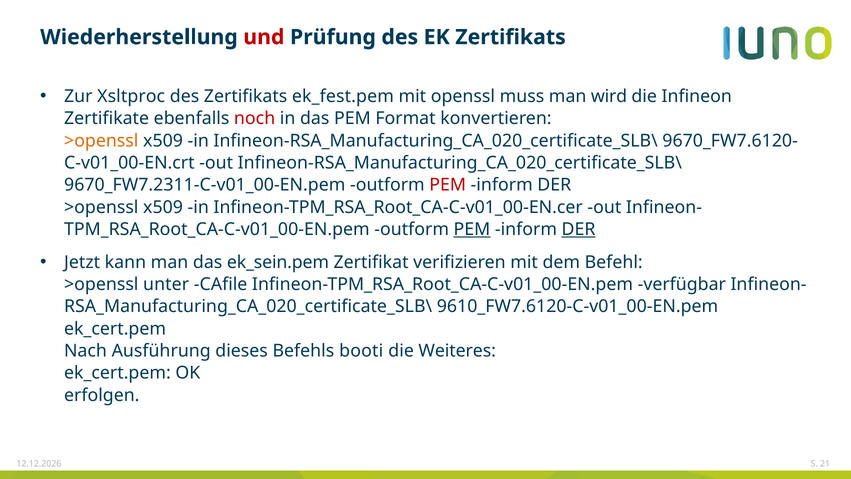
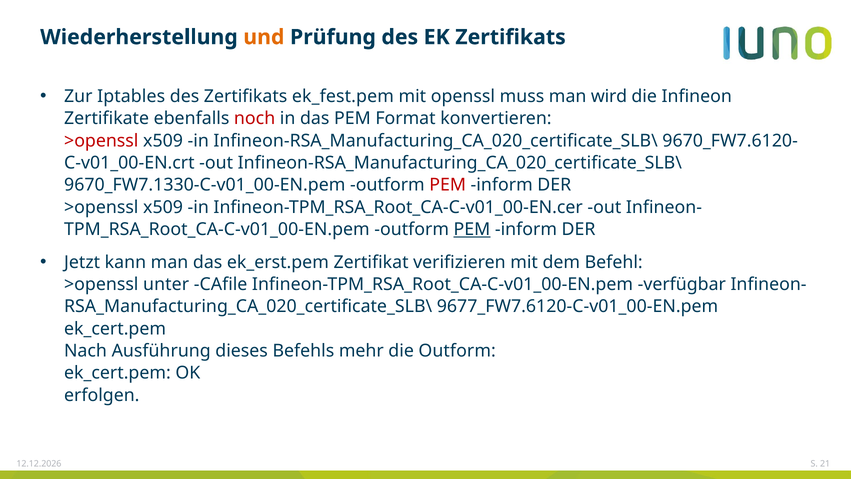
und colour: red -> orange
Xsltproc: Xsltproc -> Iptables
>openssl at (101, 141) colour: orange -> red
9670_FW7.2311-C-v01_00-EN.pem: 9670_FW7.2311-C-v01_00-EN.pem -> 9670_FW7.1330-C-v01_00-EN.pem
DER at (579, 229) underline: present -> none
ek_sein.pem: ek_sein.pem -> ek_erst.pem
9610_FW7.6120-C-v01_00-EN.pem: 9610_FW7.6120-C-v01_00-EN.pem -> 9677_FW7.6120-C-v01_00-EN.pem
booti: booti -> mehr
die Weiteres: Weiteres -> Outform
